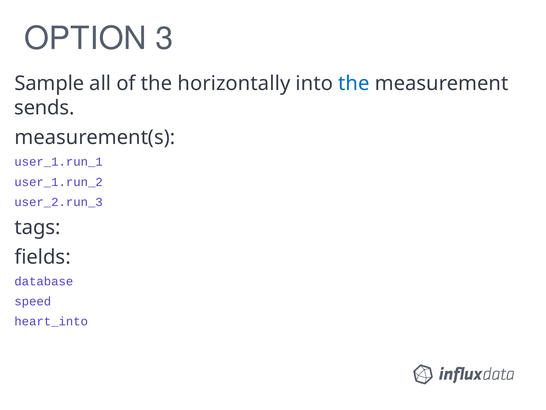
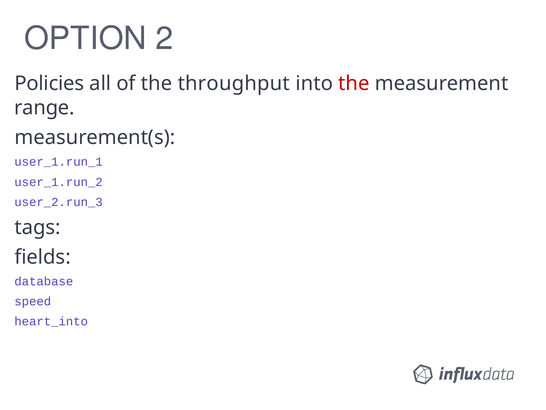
3: 3 -> 2
Sample: Sample -> Policies
horizontally: horizontally -> throughput
the at (354, 83) colour: blue -> red
sends: sends -> range
